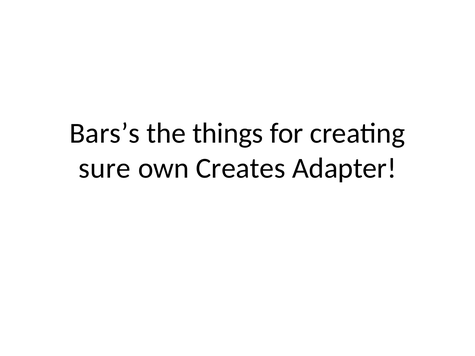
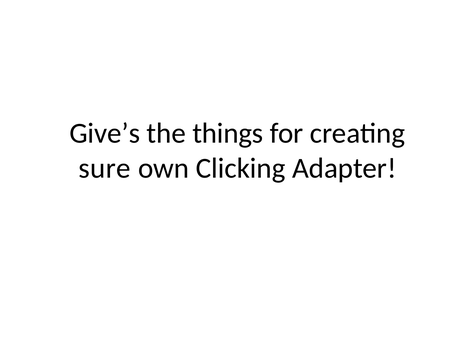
Bars’s: Bars’s -> Give’s
Creates: Creates -> Clicking
